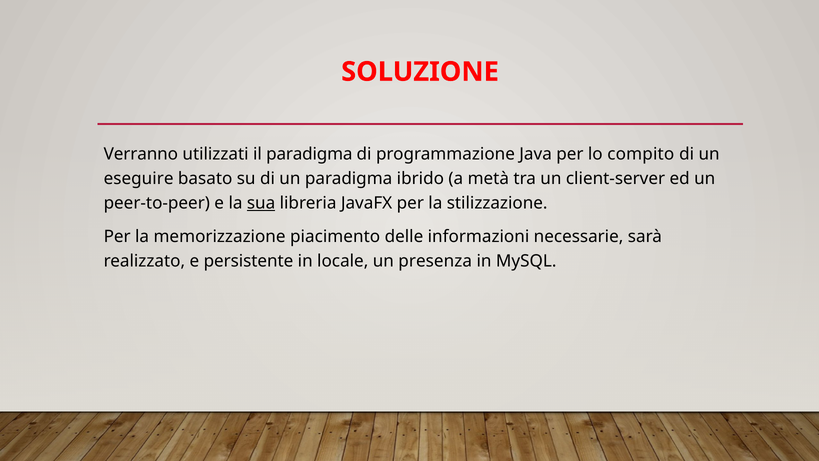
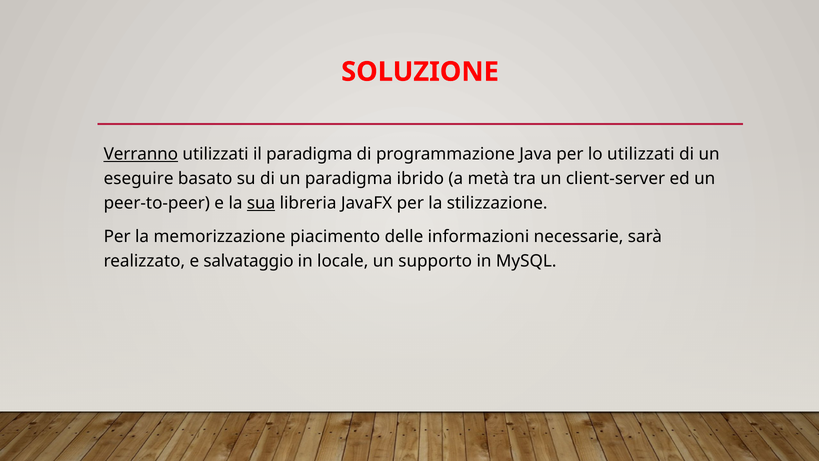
Verranno underline: none -> present
lo compito: compito -> utilizzati
persistente: persistente -> salvataggio
presenza: presenza -> supporto
